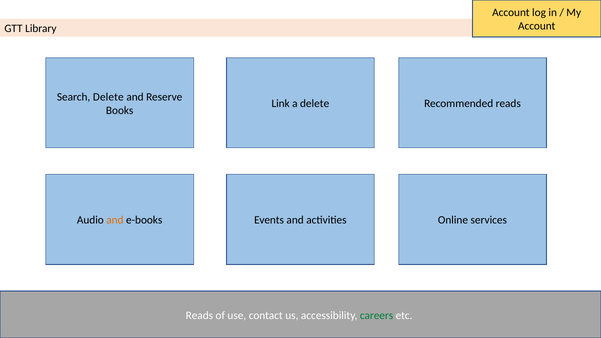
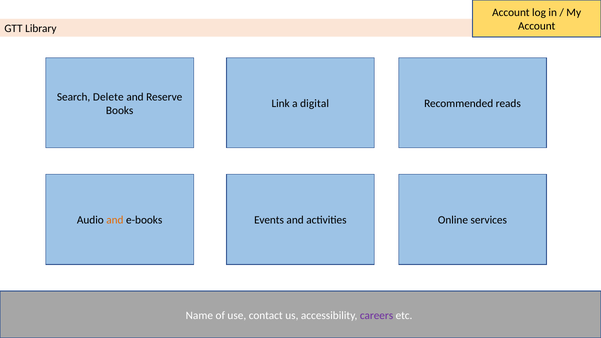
a delete: delete -> digital
Reads at (199, 315): Reads -> Name
careers colour: green -> purple
